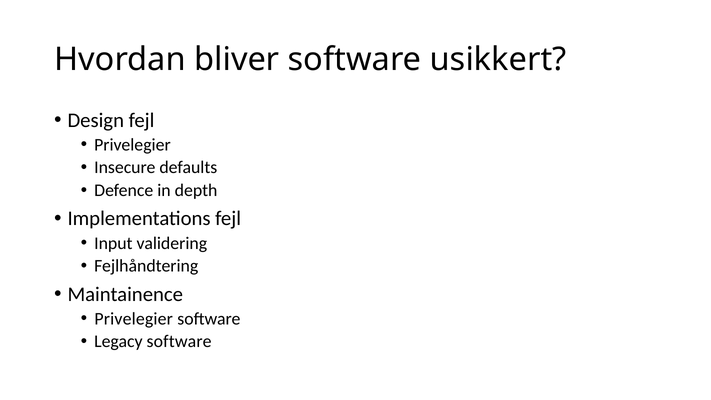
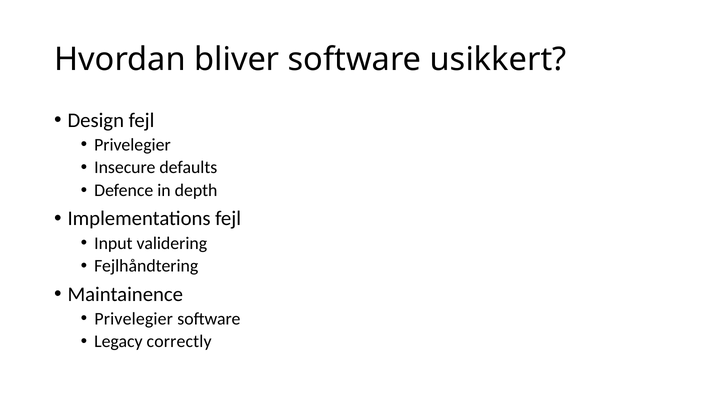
Legacy software: software -> correctly
